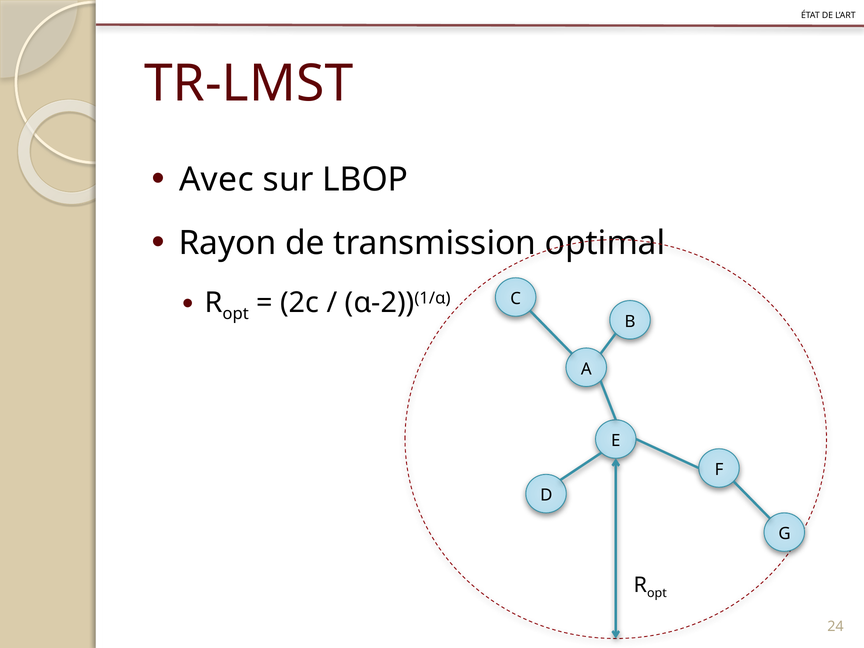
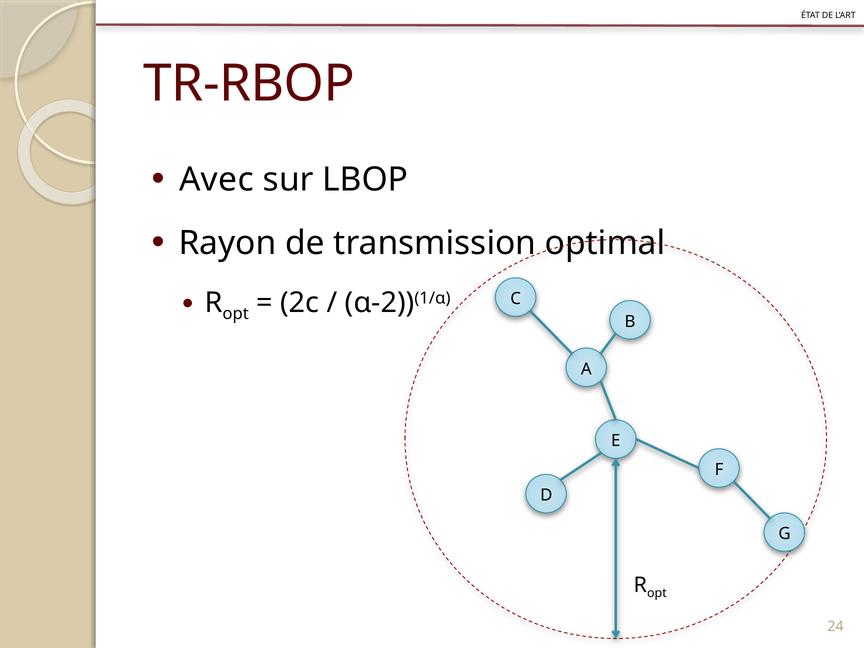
TR-LMST: TR-LMST -> TR-RBOP
